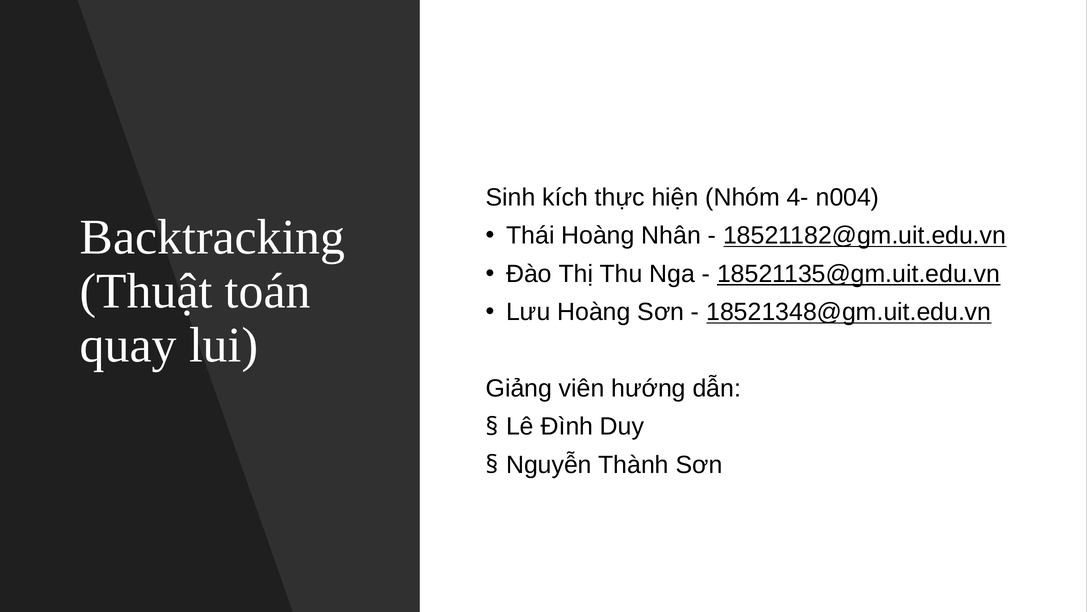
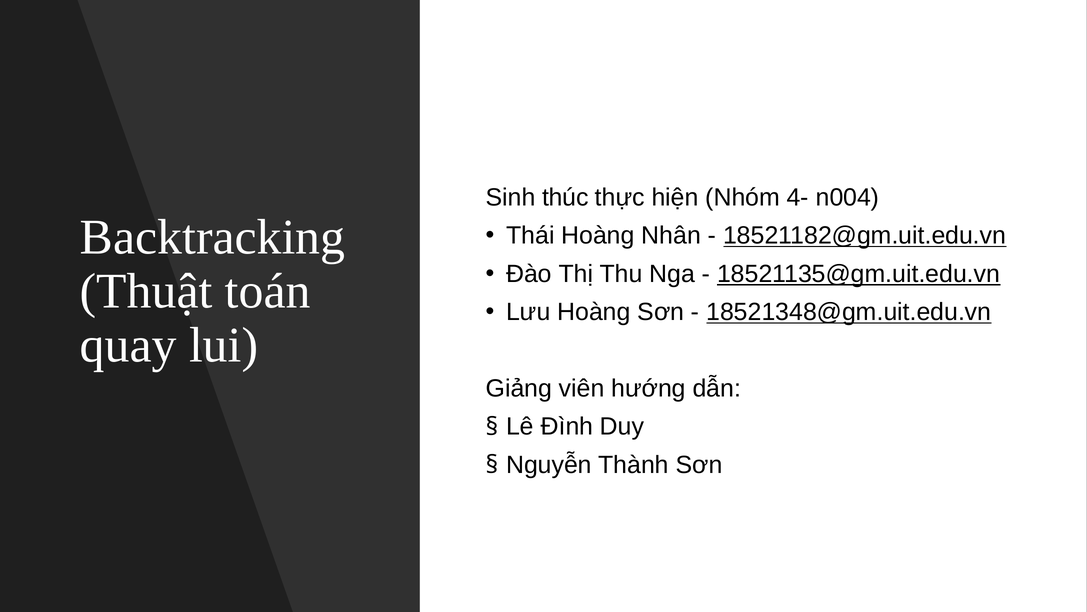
kích: kích -> thúc
